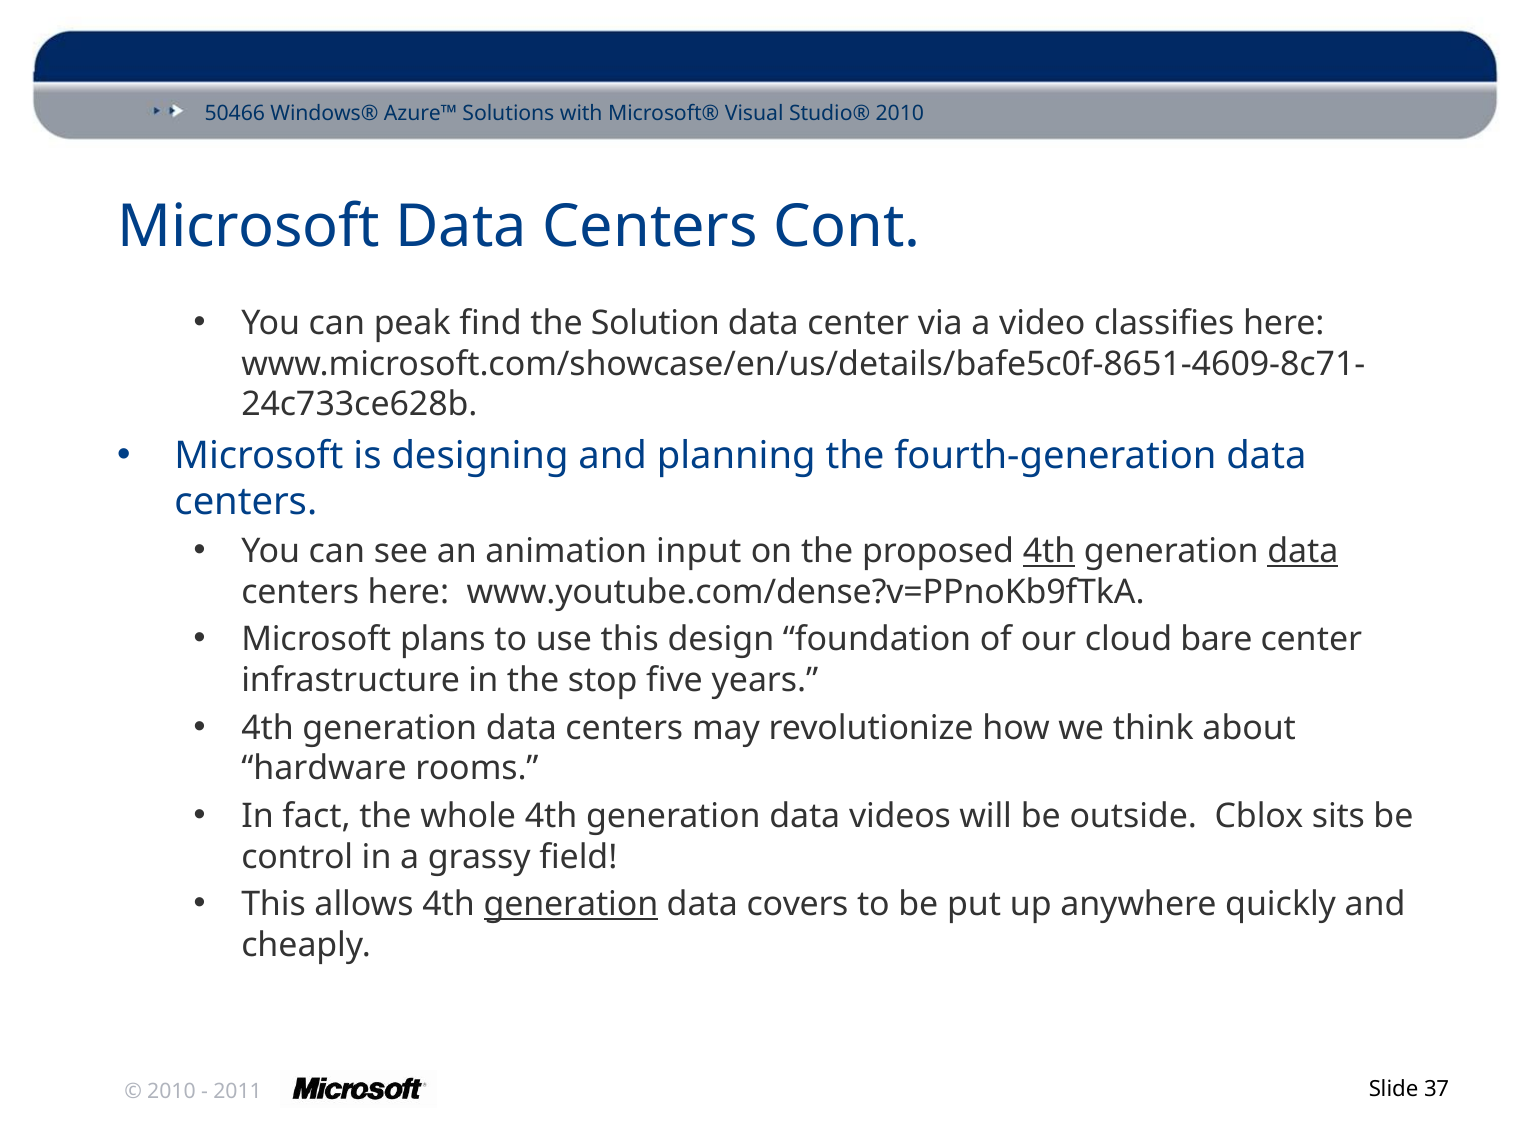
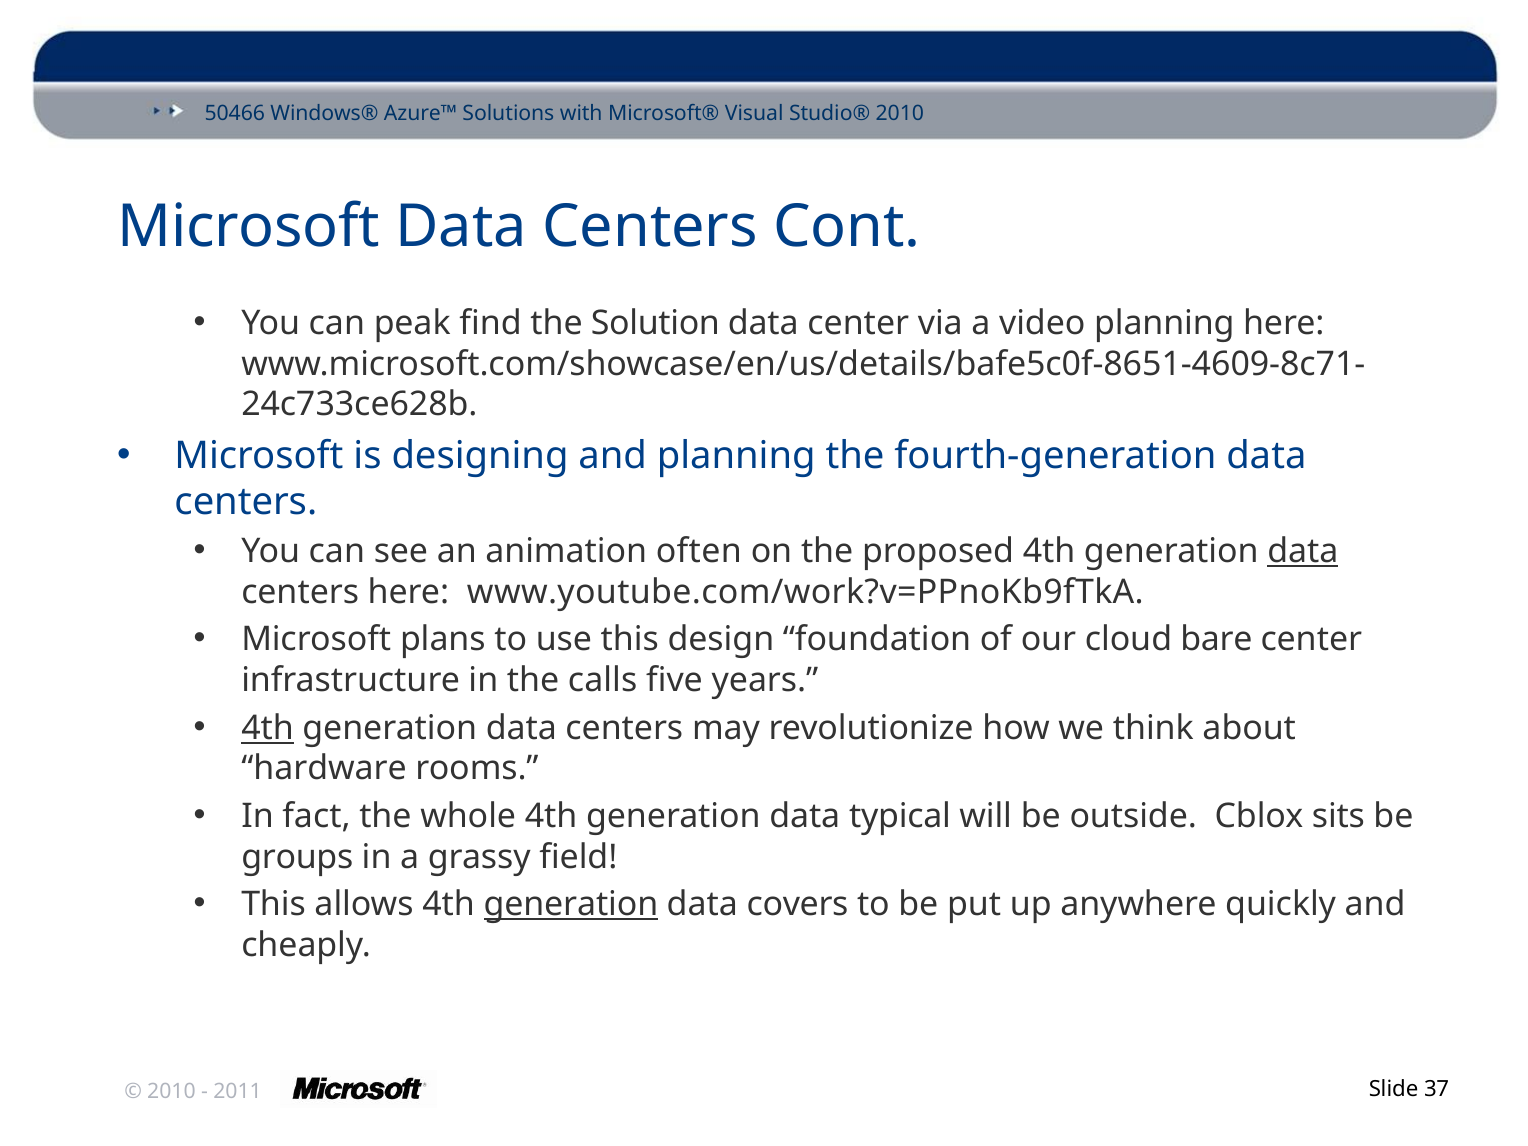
video classifies: classifies -> planning
input: input -> often
4th at (1049, 552) underline: present -> none
www.youtube.com/dense?v=PPnoKb9fTkA: www.youtube.com/dense?v=PPnoKb9fTkA -> www.youtube.com/work?v=PPnoKb9fTkA
stop: stop -> calls
4th at (268, 728) underline: none -> present
videos: videos -> typical
control: control -> groups
